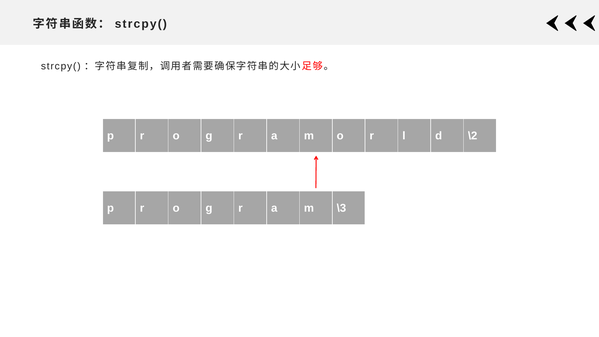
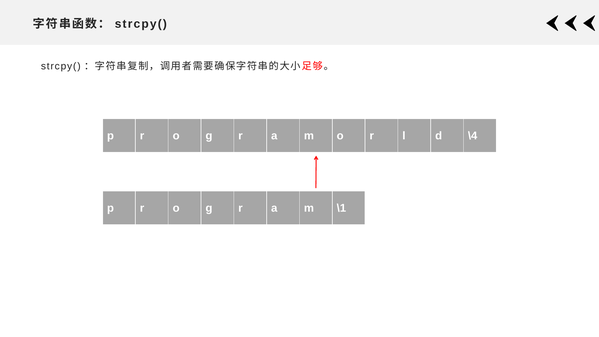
\2: \2 -> \4
\3: \3 -> \1
